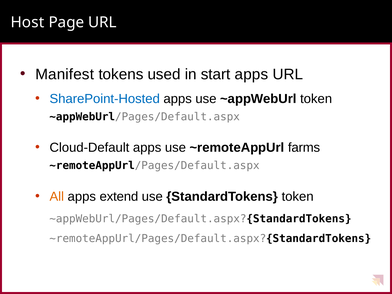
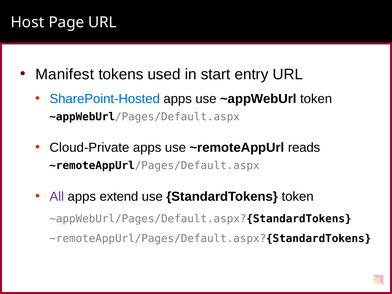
start apps: apps -> entry
Cloud-Default: Cloud-Default -> Cloud-Private
farms: farms -> reads
All colour: orange -> purple
